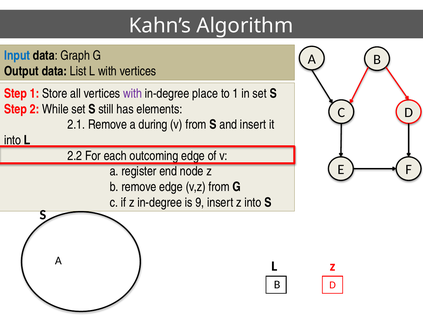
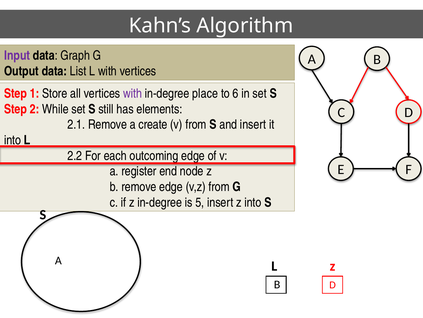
Input colour: blue -> purple
to 1: 1 -> 6
during: during -> create
9: 9 -> 5
